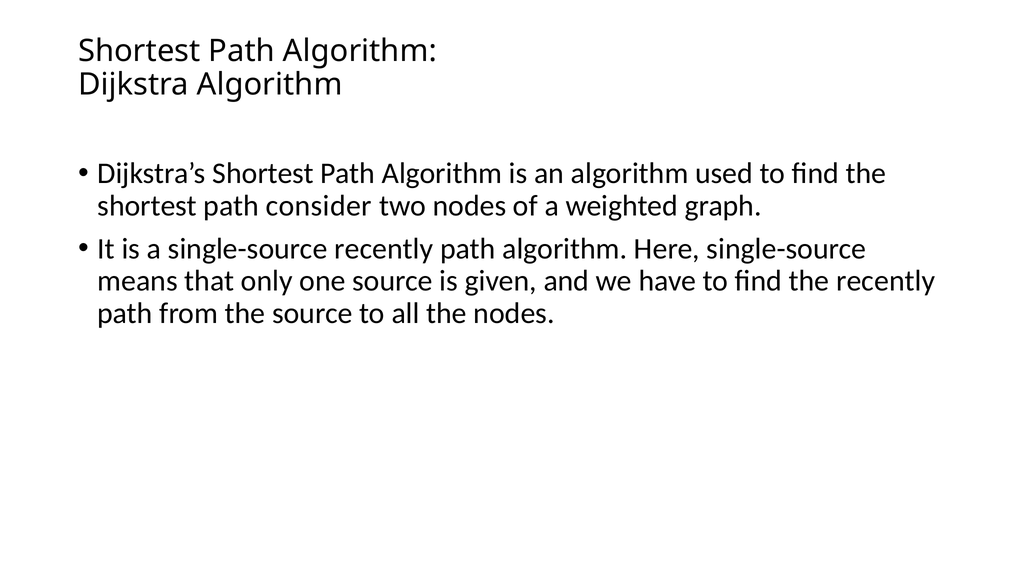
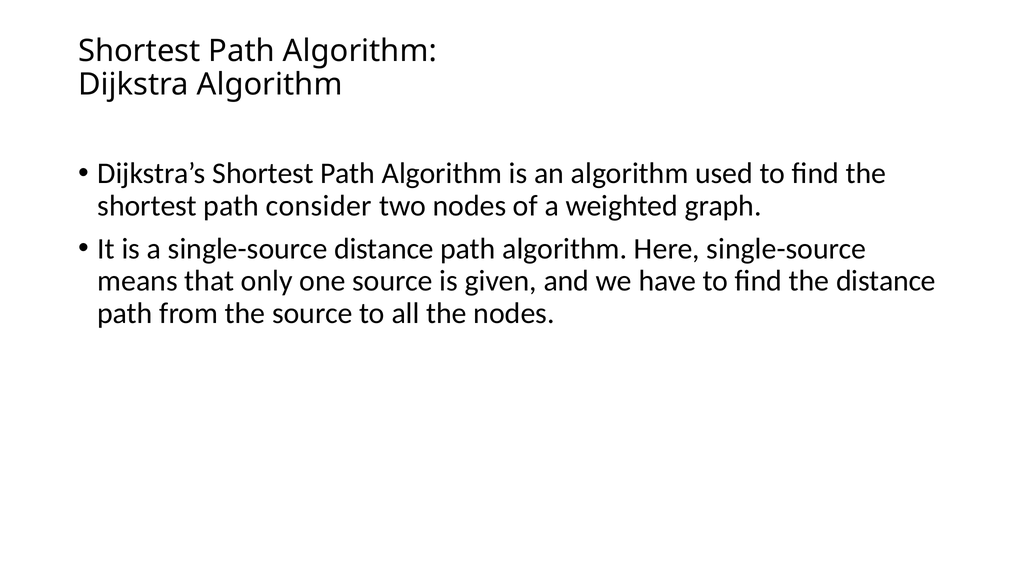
single-source recently: recently -> distance
the recently: recently -> distance
